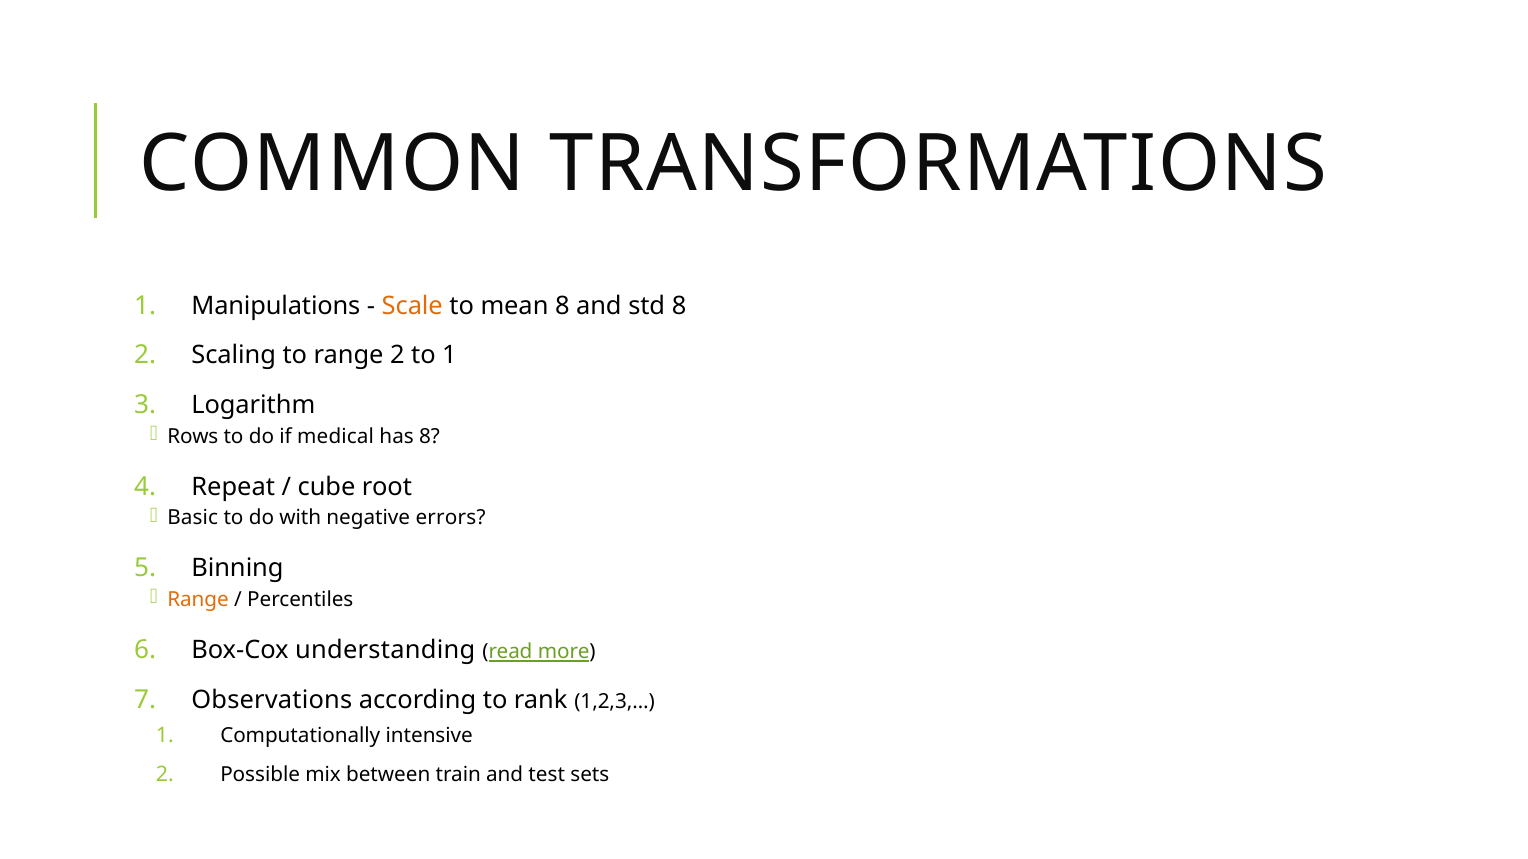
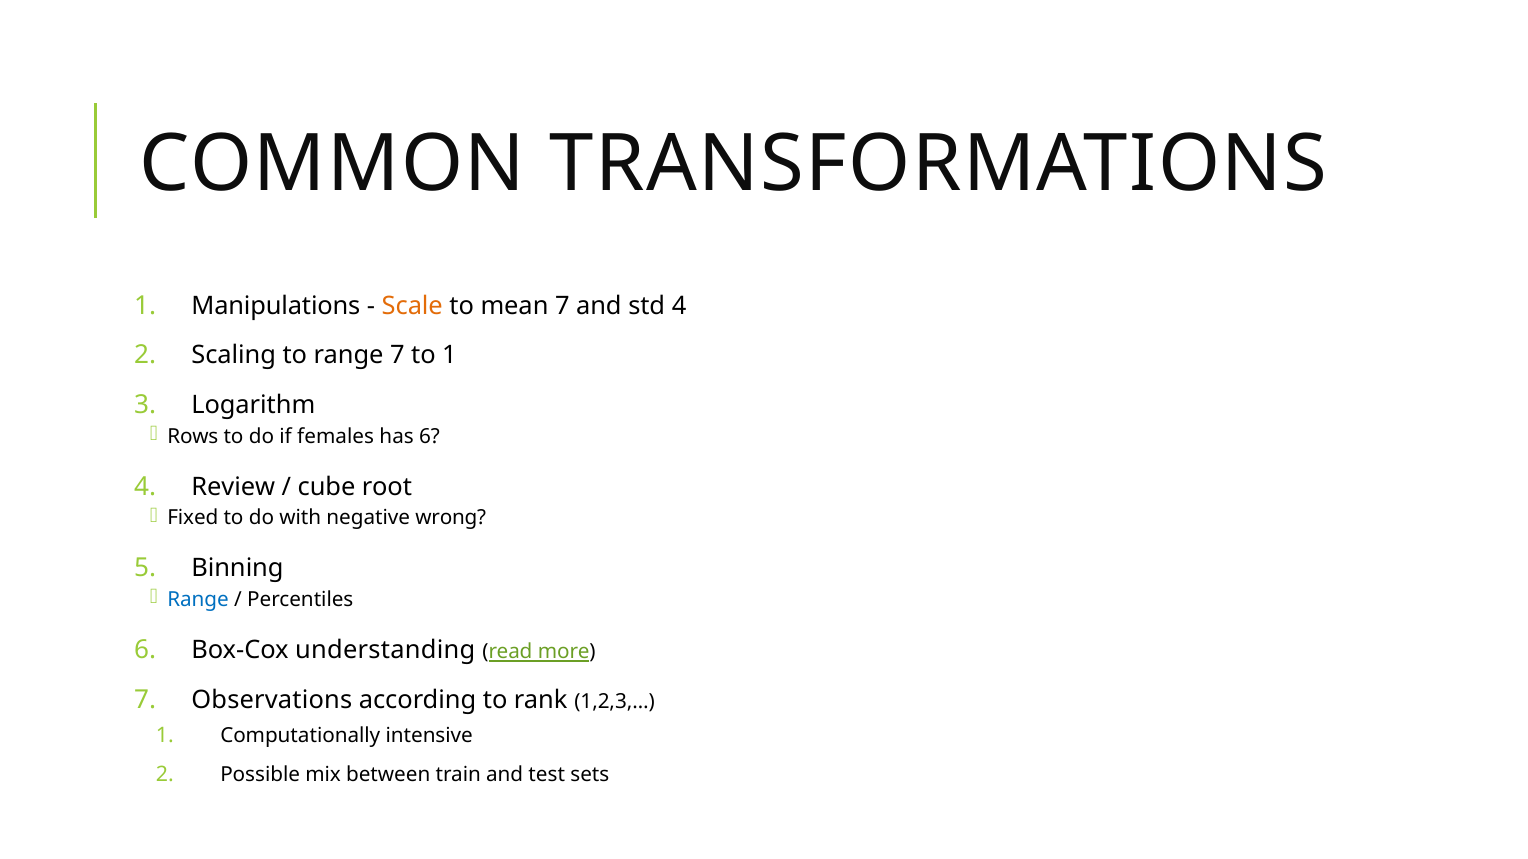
mean 8: 8 -> 7
std 8: 8 -> 4
range 2: 2 -> 7
medical: medical -> females
has 8: 8 -> 6
Repeat: Repeat -> Review
Basic: Basic -> Fixed
errors: errors -> wrong
Range at (198, 600) colour: orange -> blue
